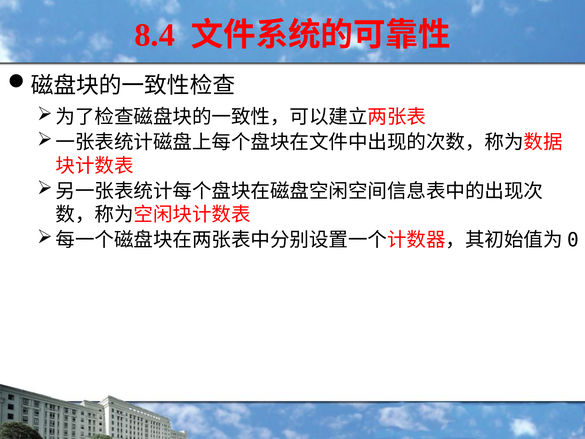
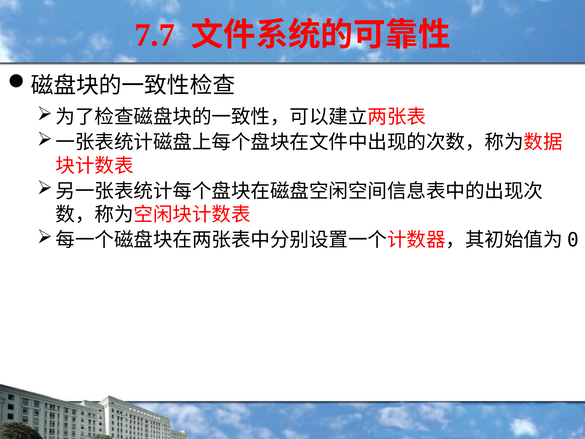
8.4: 8.4 -> 7.7
